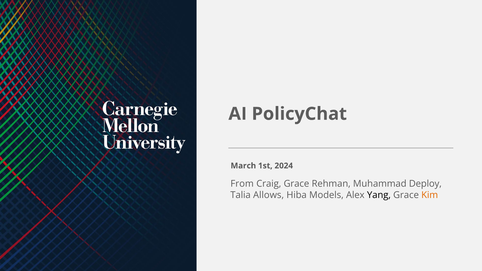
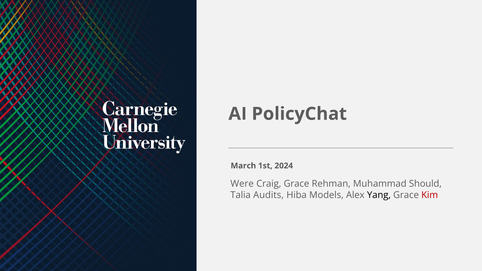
From: From -> Were
Deploy: Deploy -> Should
Allows: Allows -> Audits
Kim colour: orange -> red
